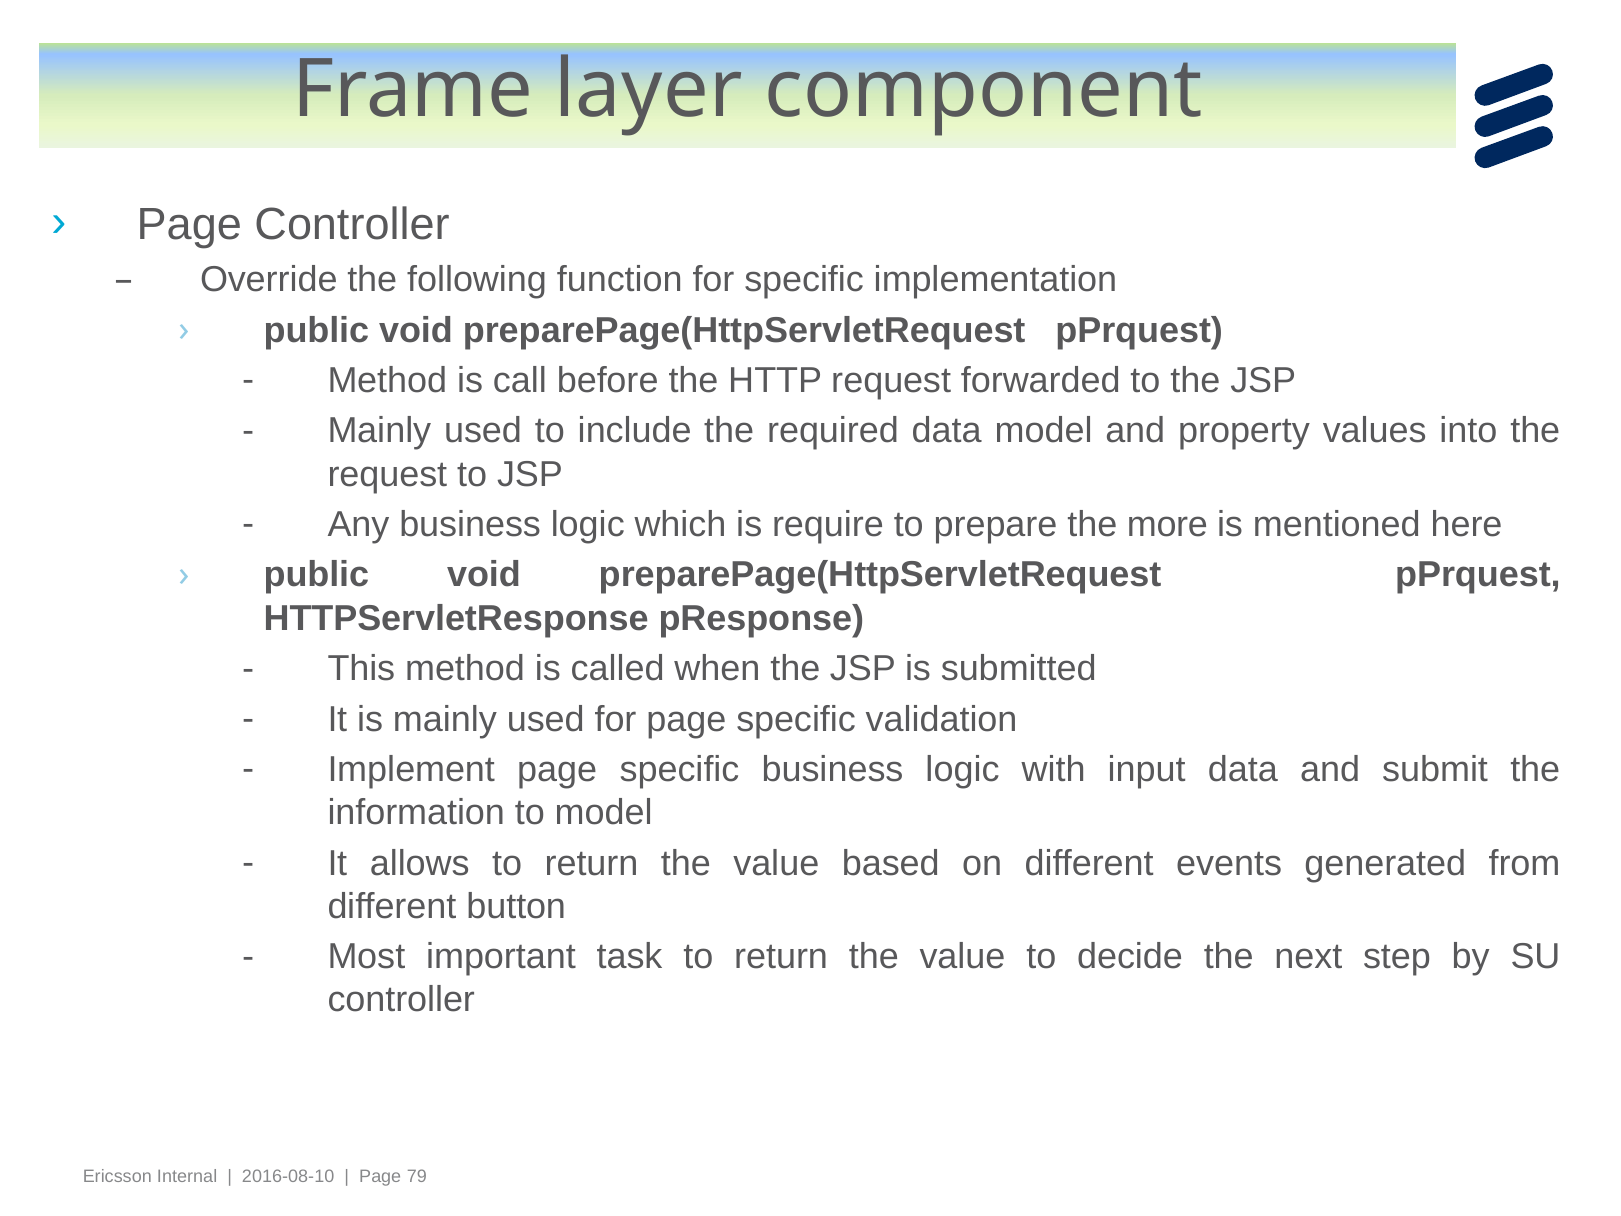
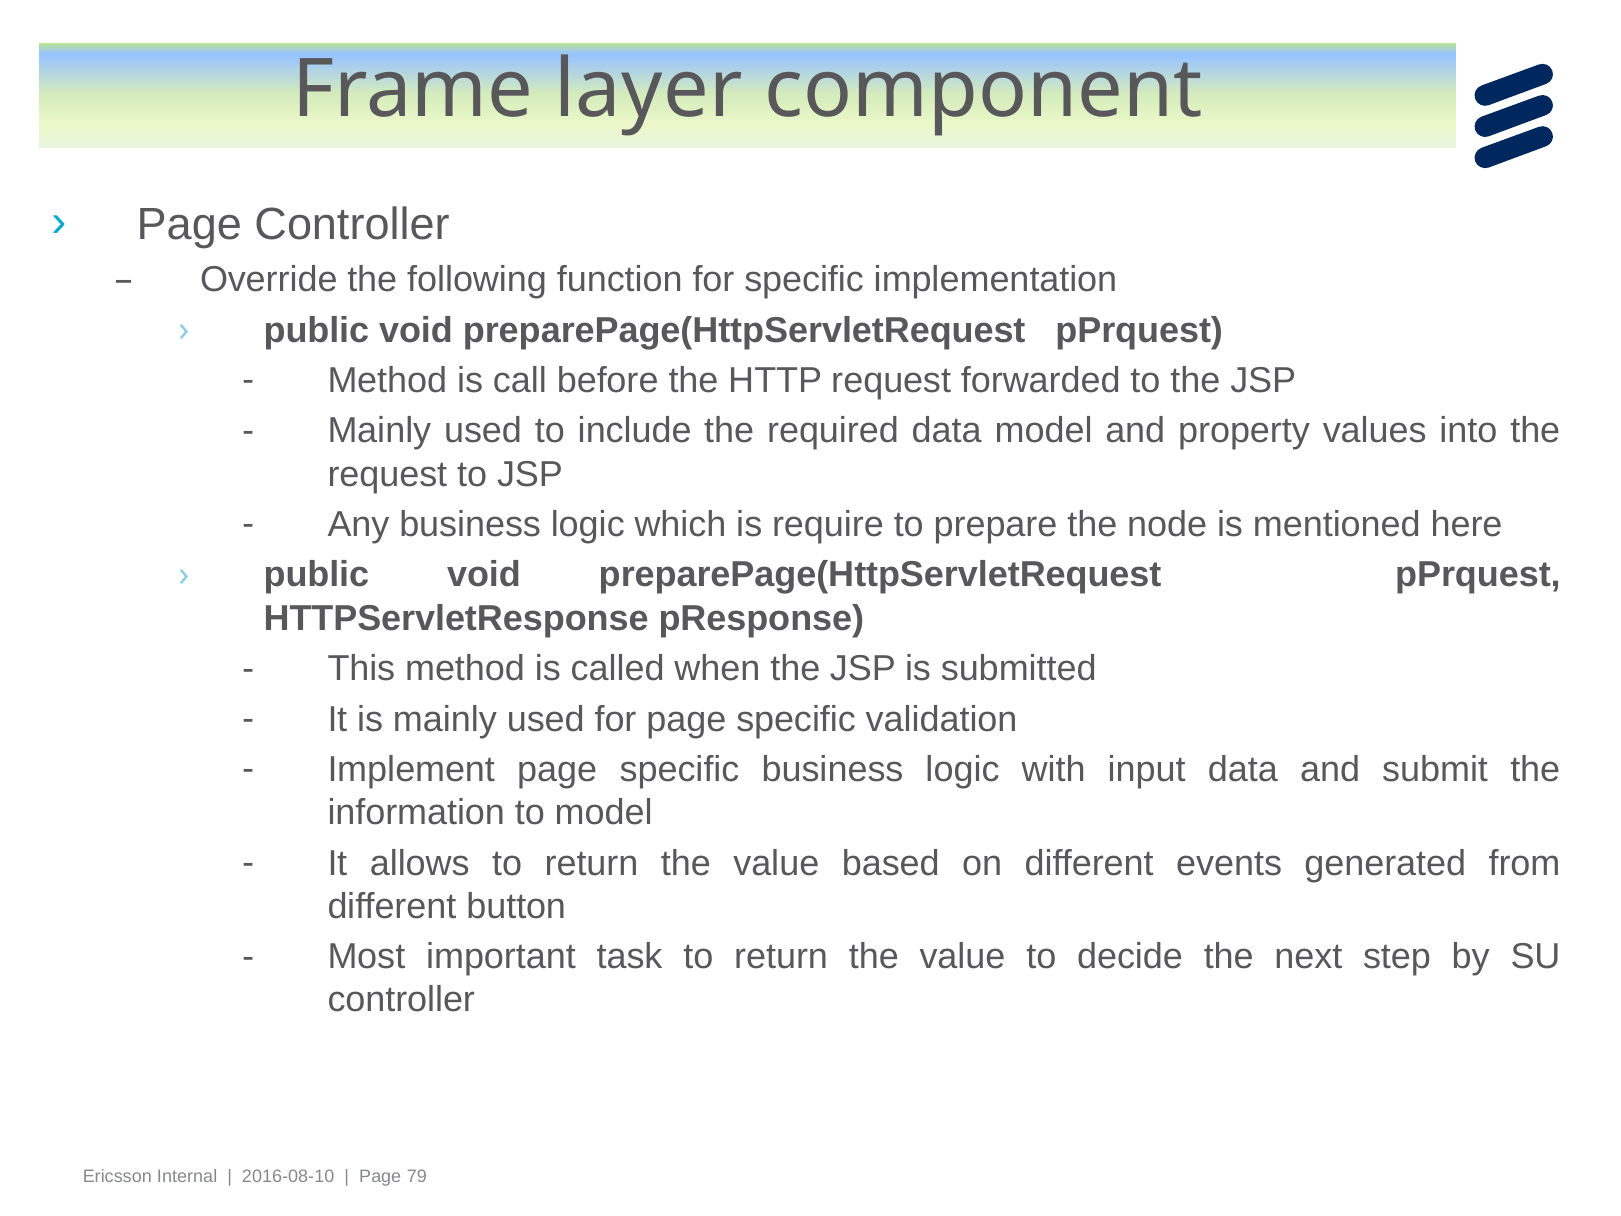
more: more -> node
